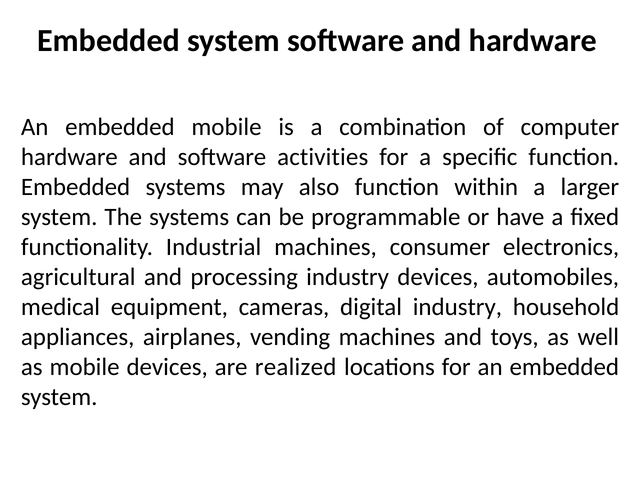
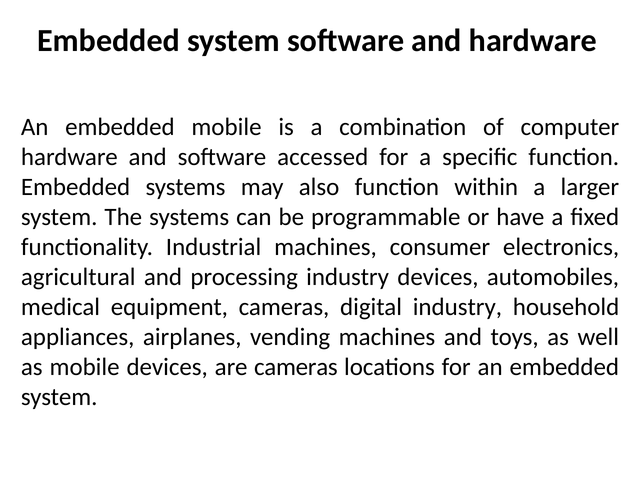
activities: activities -> accessed
are realized: realized -> cameras
